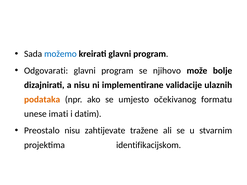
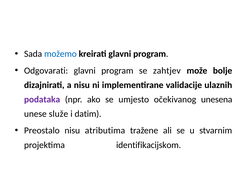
njihovo: njihovo -> zahtjev
podataka colour: orange -> purple
formatu: formatu -> unesena
imati: imati -> služe
zahtijevate: zahtijevate -> atributima
